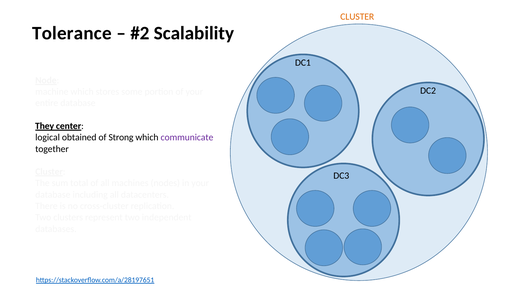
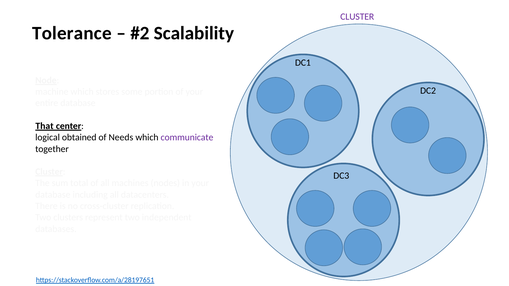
CLUSTER at (357, 17) colour: orange -> purple
They: They -> That
Strong: Strong -> Needs
